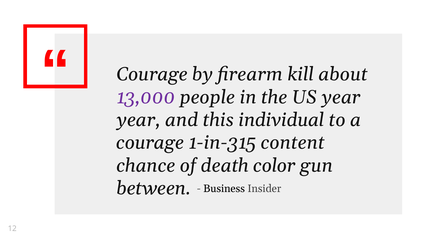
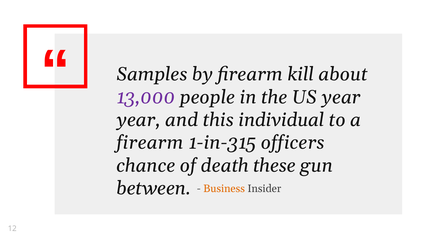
Courage at (152, 74): Courage -> Samples
courage at (150, 143): courage -> firearm
content: content -> officers
color: color -> these
Business colour: black -> orange
